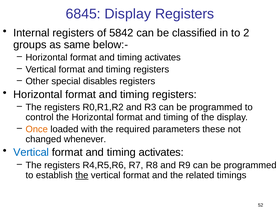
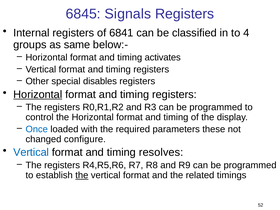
6845 Display: Display -> Signals
5842: 5842 -> 6841
2: 2 -> 4
Horizontal at (38, 94) underline: none -> present
Once colour: orange -> blue
whenever: whenever -> configure
activates at (161, 152): activates -> resolves
